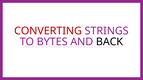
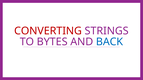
BACK colour: black -> blue
